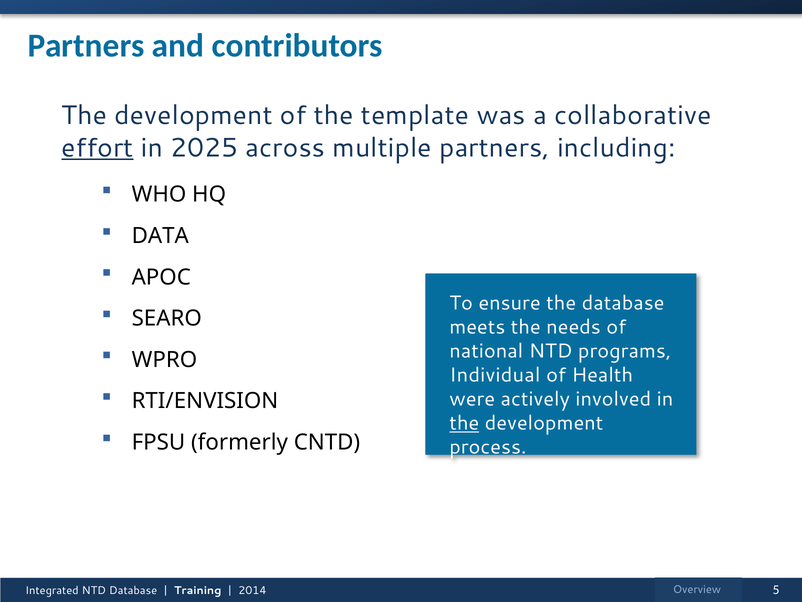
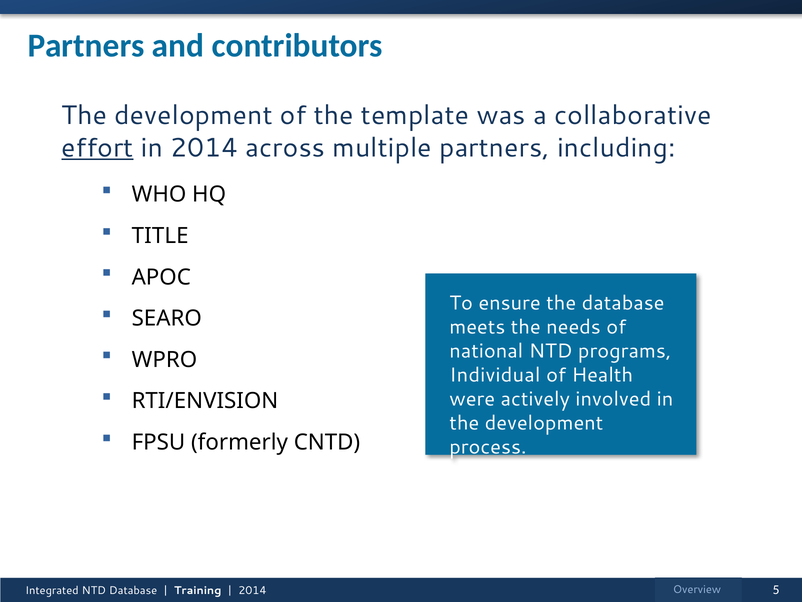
in 2025: 2025 -> 2014
DATA: DATA -> TITLE
the at (464, 423) underline: present -> none
